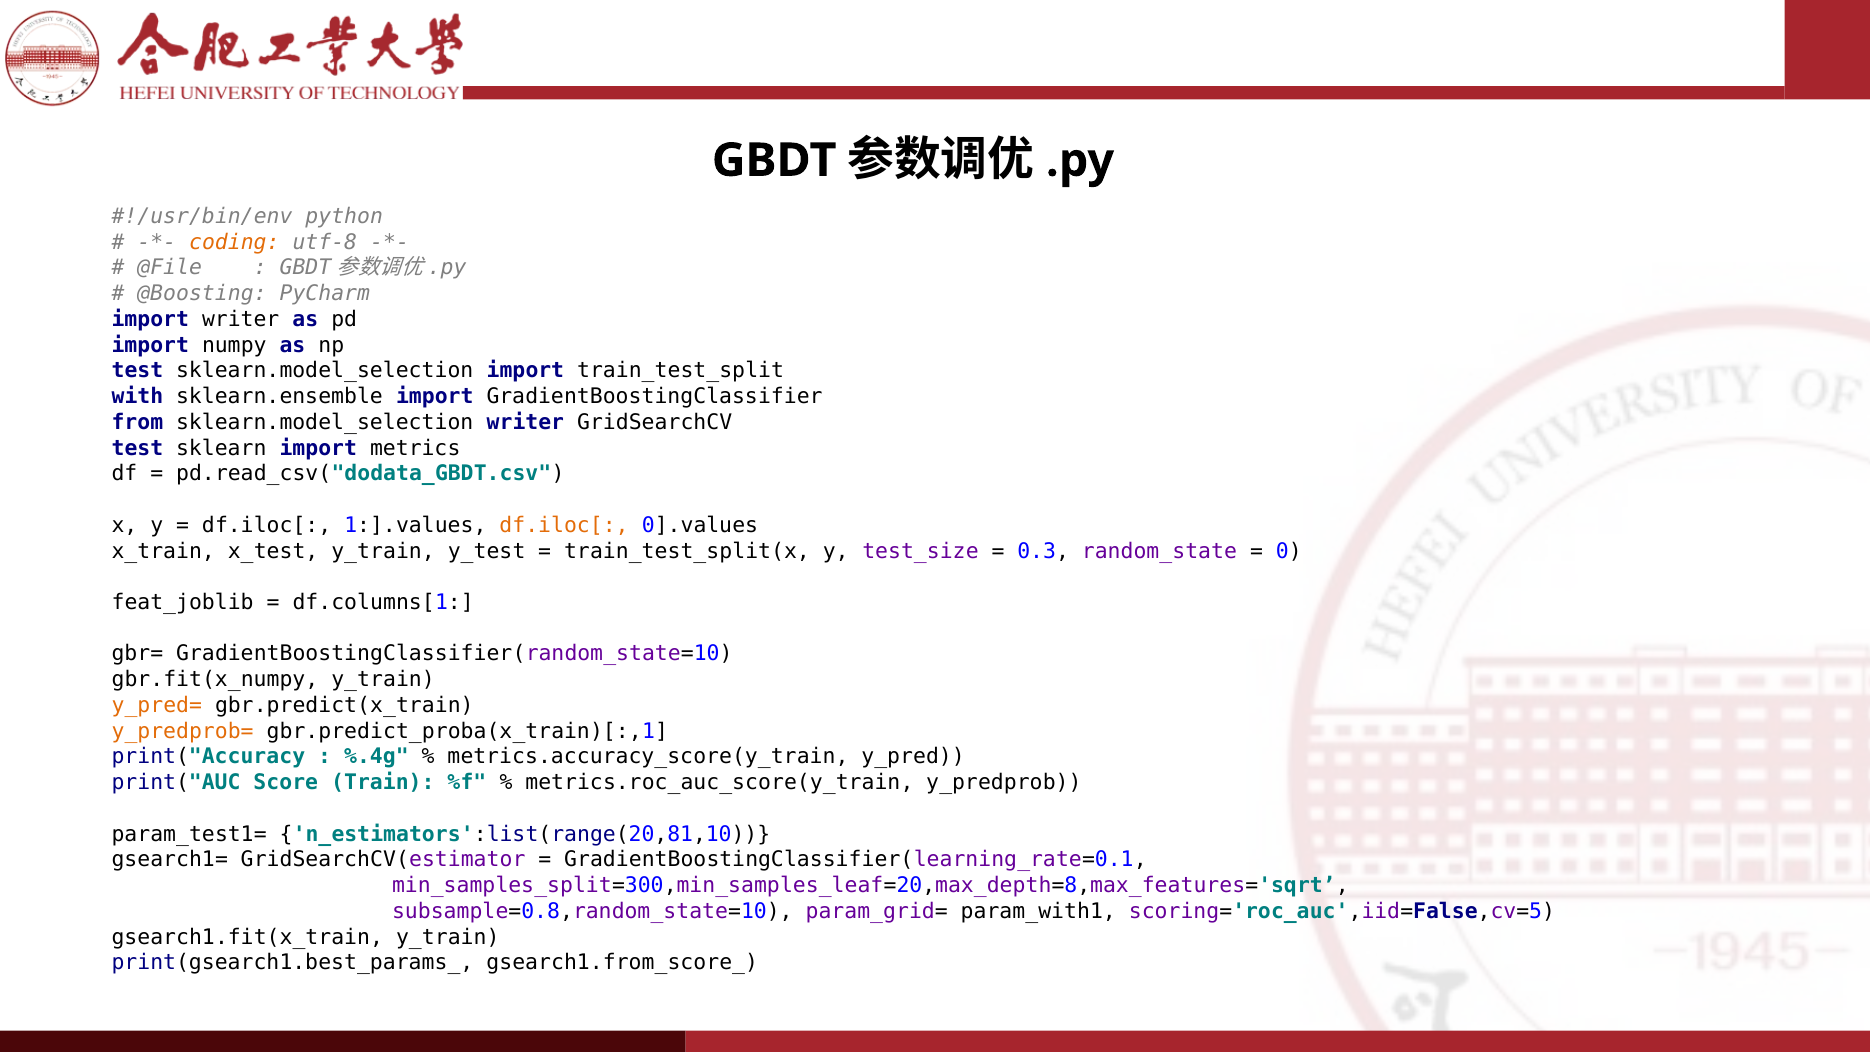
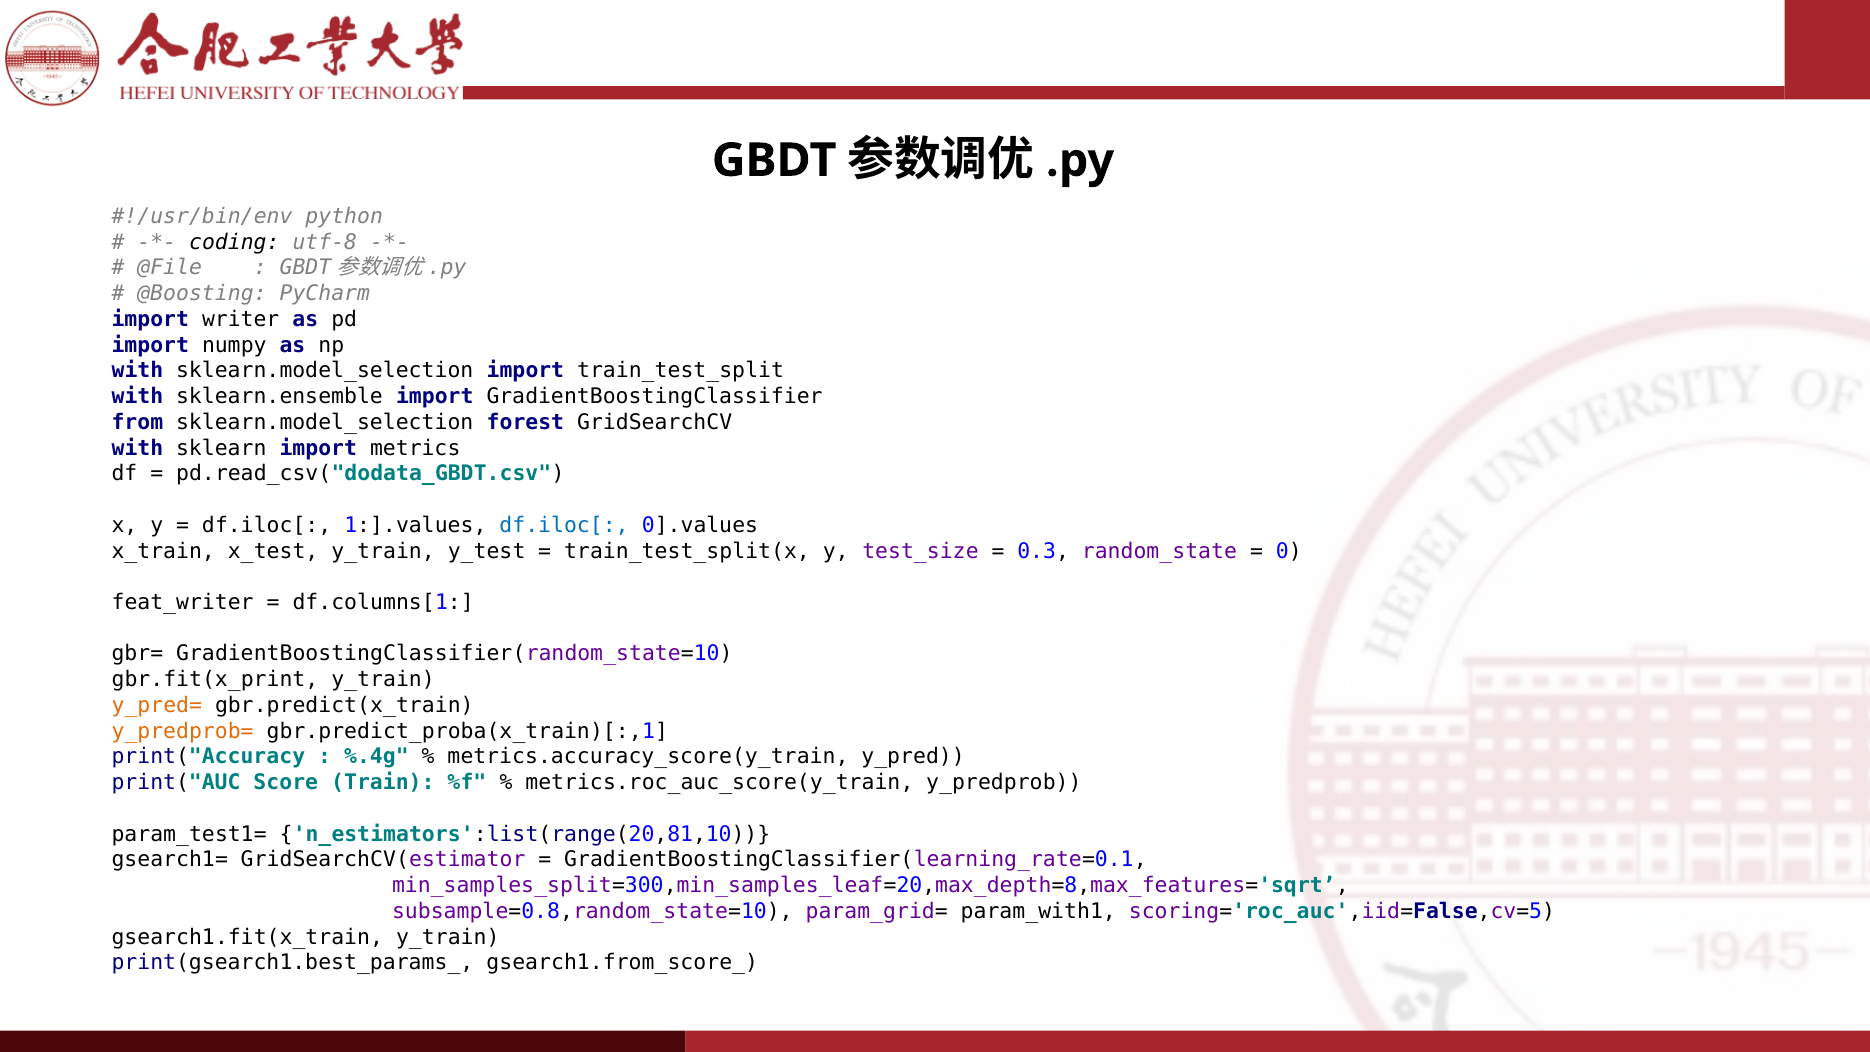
coding colour: orange -> black
test at (137, 371): test -> with
sklearn.model_selection writer: writer -> forest
test at (137, 448): test -> with
df.iloc[ at (564, 525) colour: orange -> blue
feat_joblib: feat_joblib -> feat_writer
gbr.fit(x_numpy: gbr.fit(x_numpy -> gbr.fit(x_print
